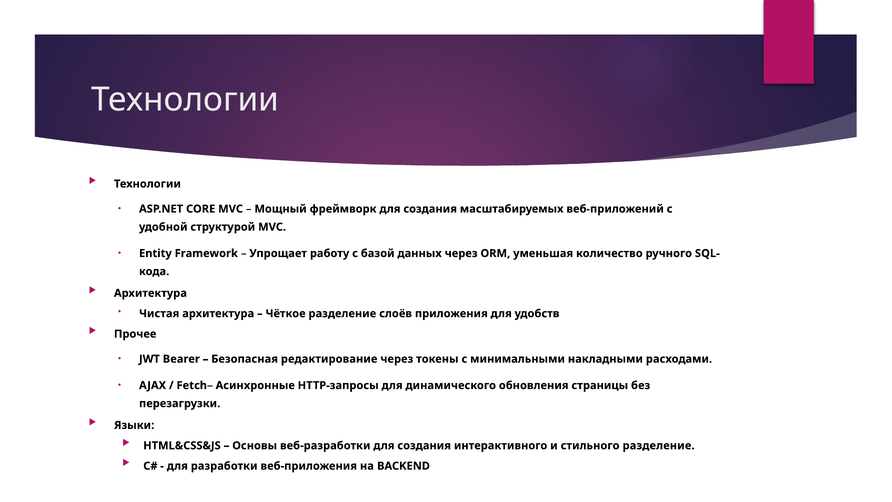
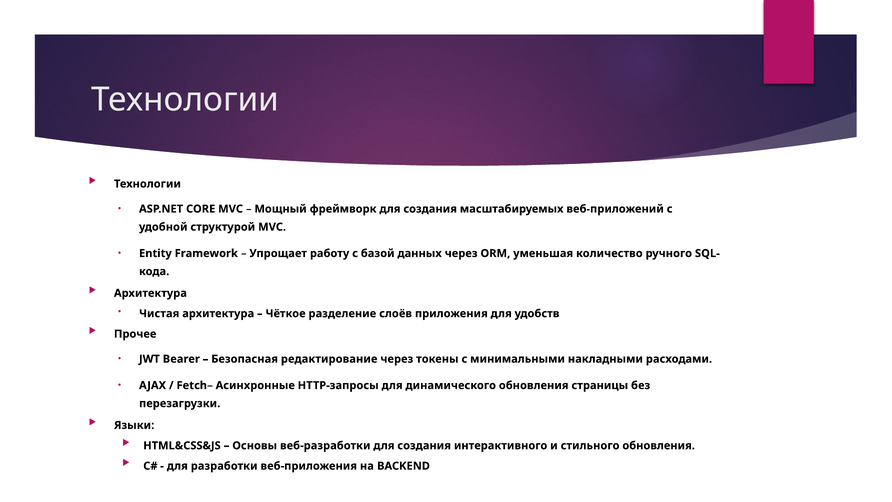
стильного разделение: разделение -> обновления
